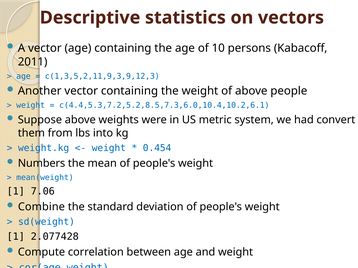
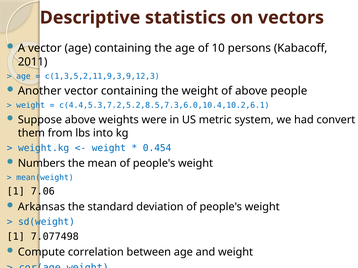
Combine: Combine -> Arkansas
2.077428: 2.077428 -> 7.077498
